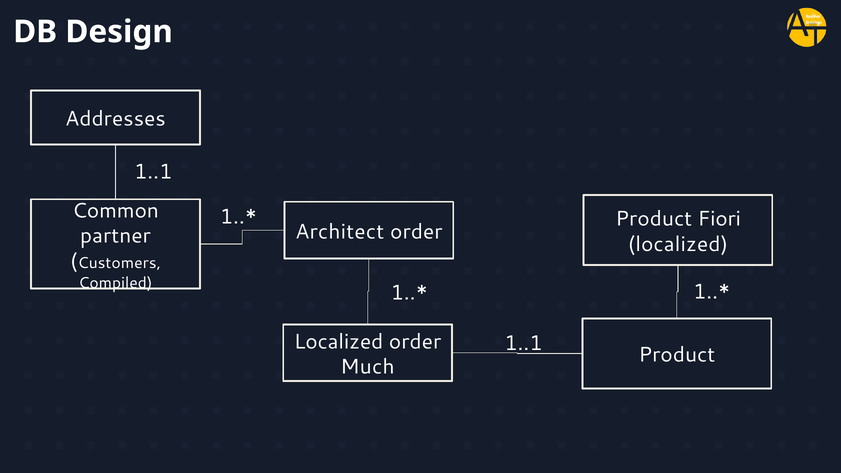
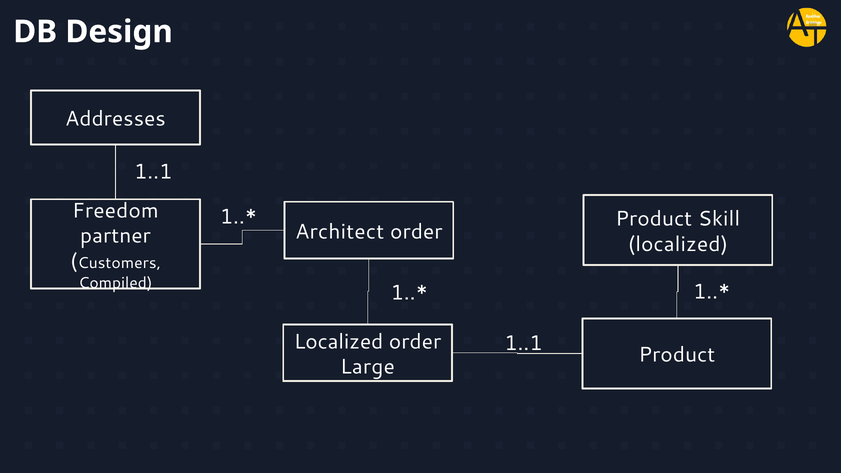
Common: Common -> Freedom
Fiori: Fiori -> Skill
Much: Much -> Large
